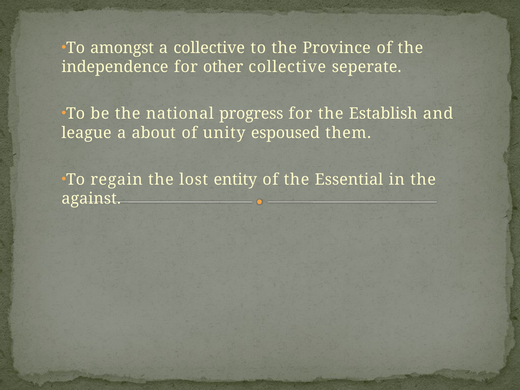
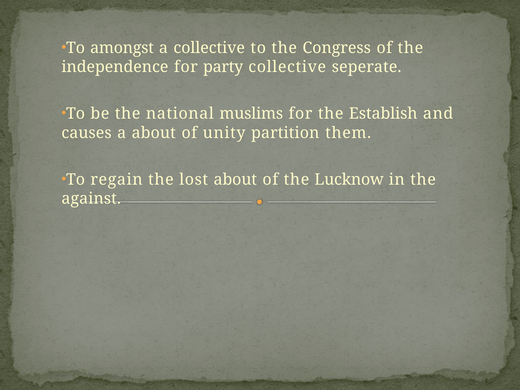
Province: Province -> Congress
other: other -> party
progress: progress -> muslims
league: league -> causes
espoused: espoused -> partition
lost entity: entity -> about
Essential: Essential -> Lucknow
